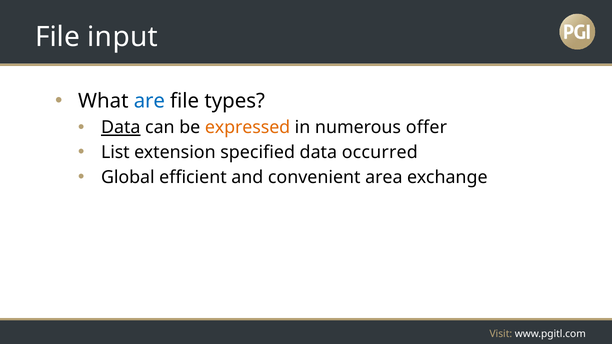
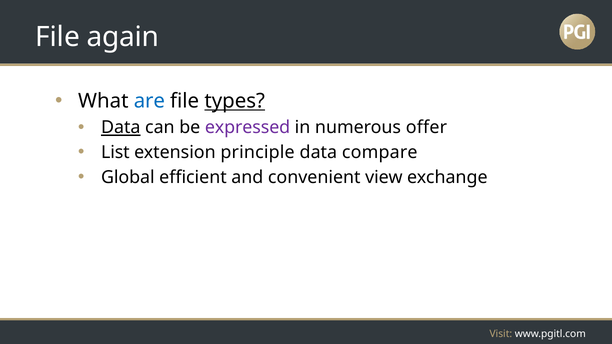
input: input -> again
types underline: none -> present
expressed colour: orange -> purple
specified: specified -> principle
occurred: occurred -> compare
area: area -> view
